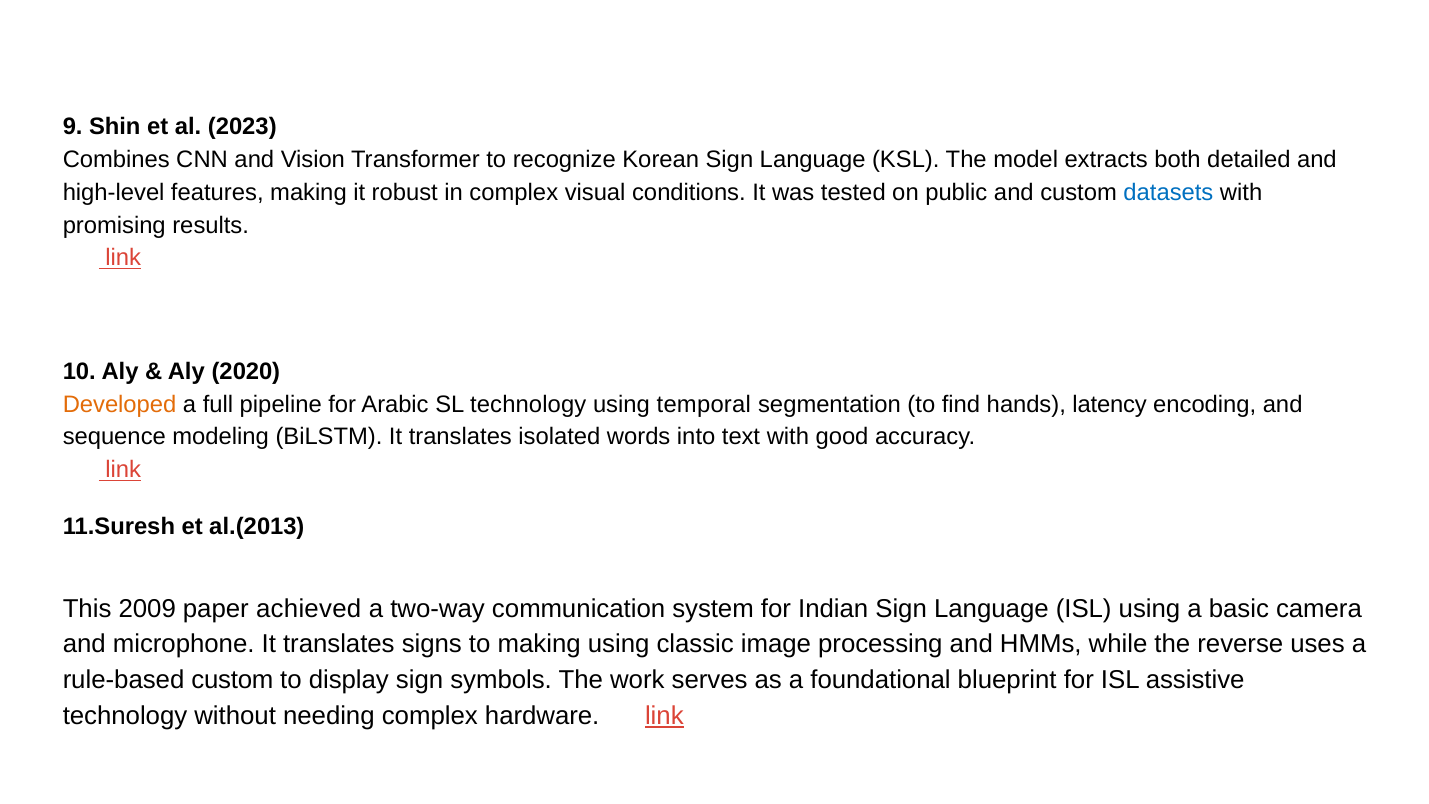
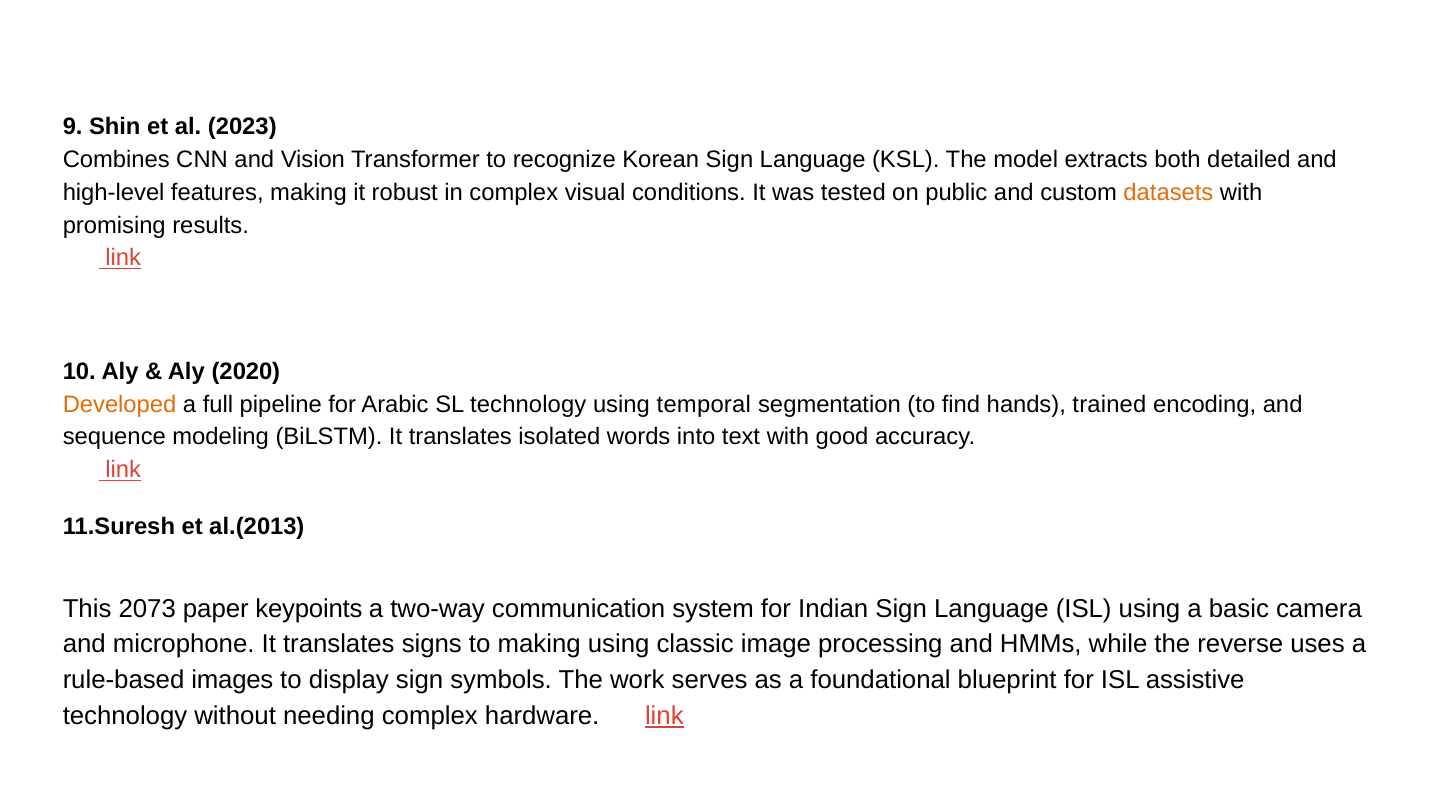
datasets colour: blue -> orange
latency: latency -> trained
2009: 2009 -> 2073
achieved: achieved -> keypoints
rule-based custom: custom -> images
